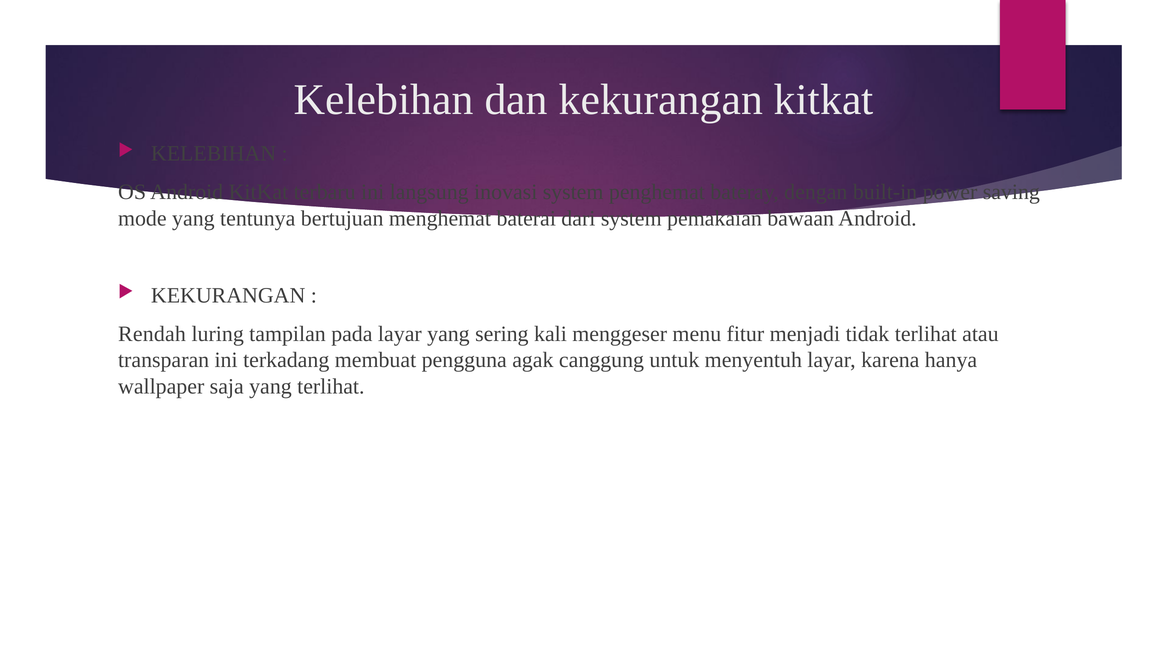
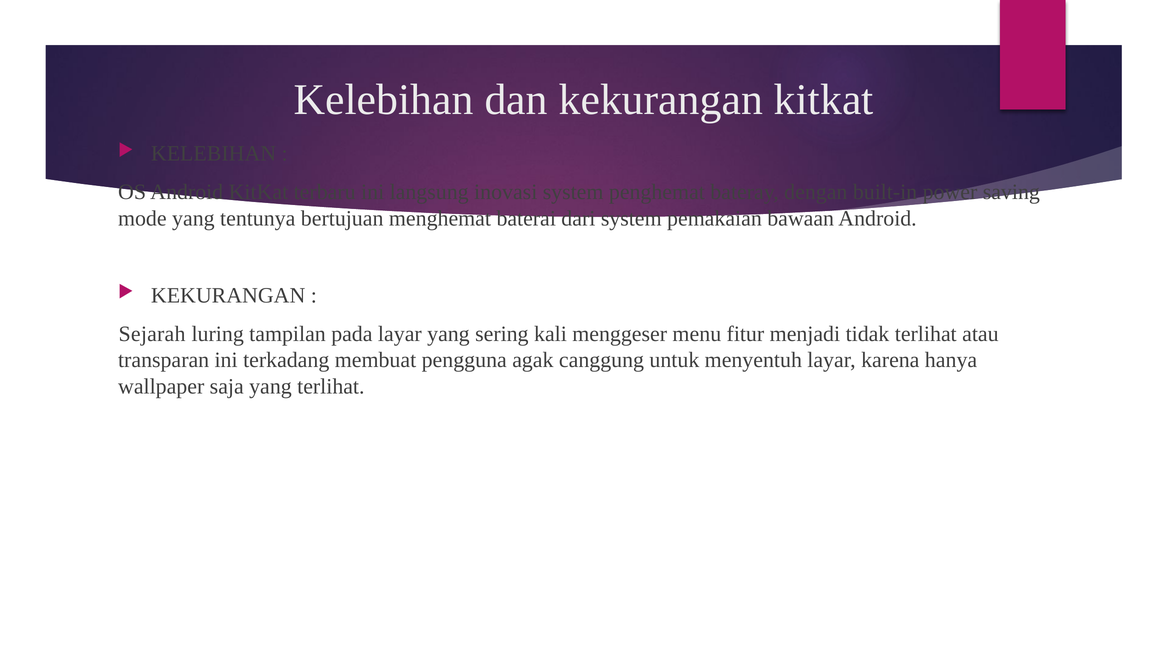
Rendah: Rendah -> Sejarah
